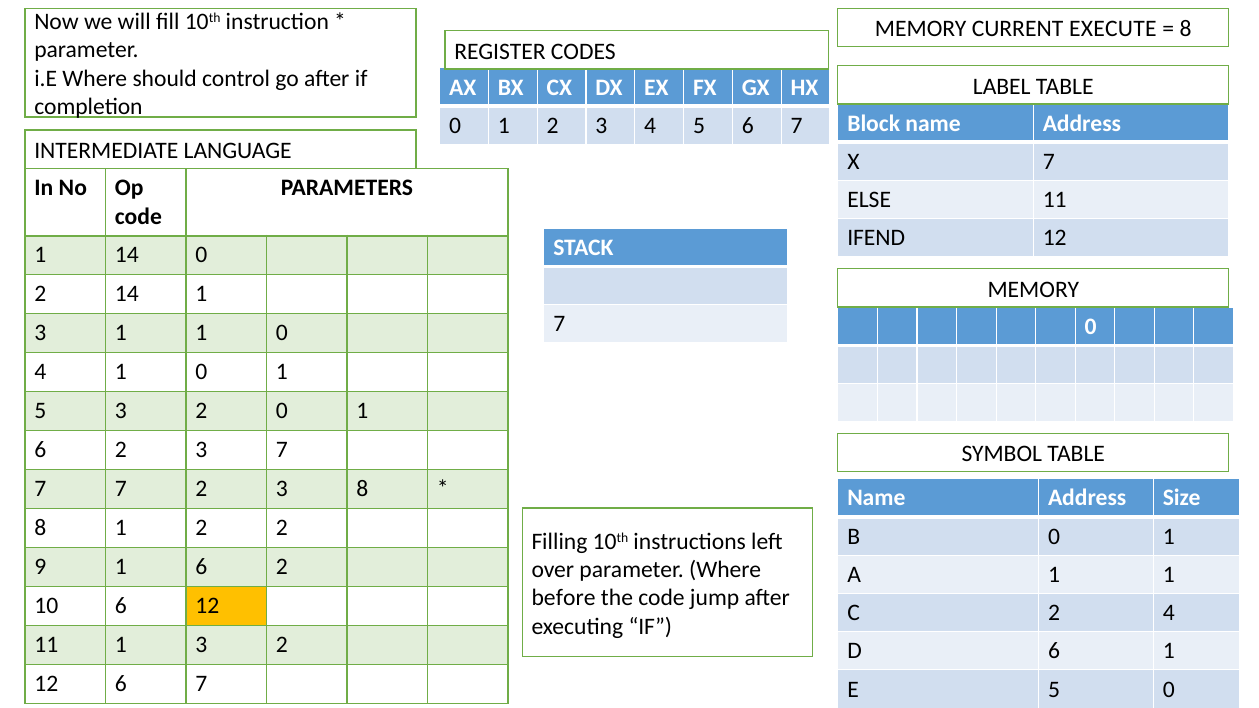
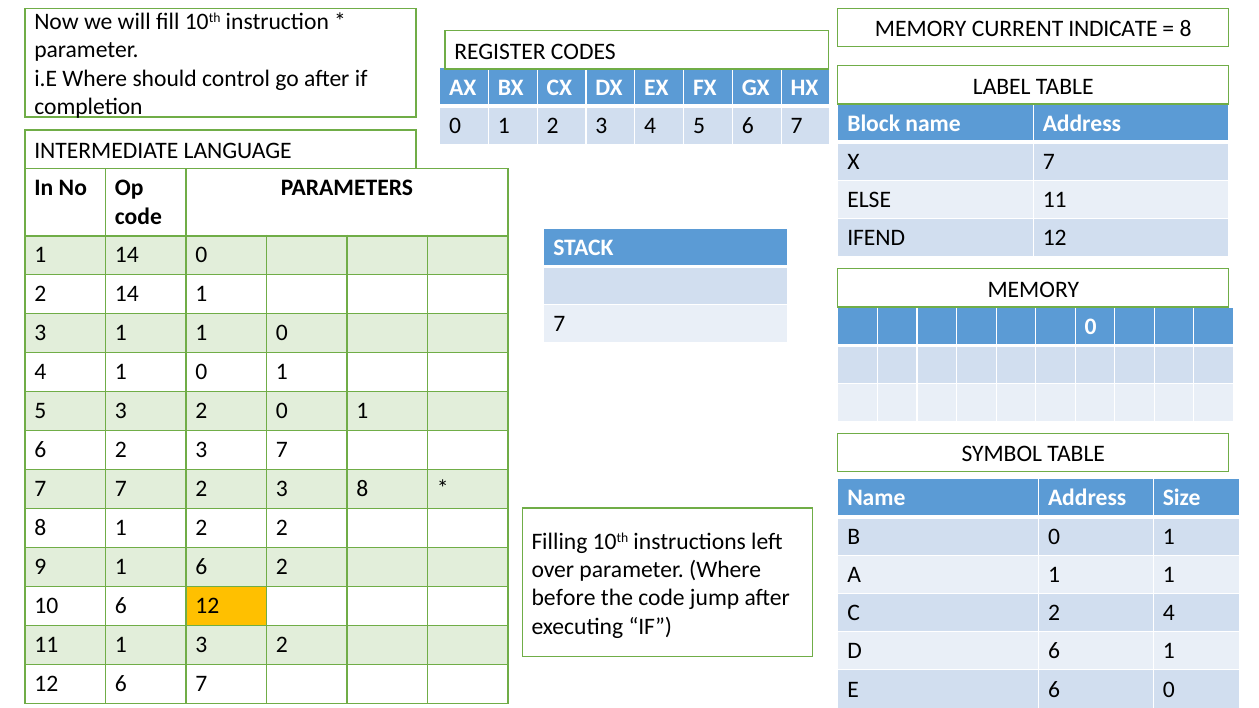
EXECUTE: EXECUTE -> INDICATE
E 5: 5 -> 6
